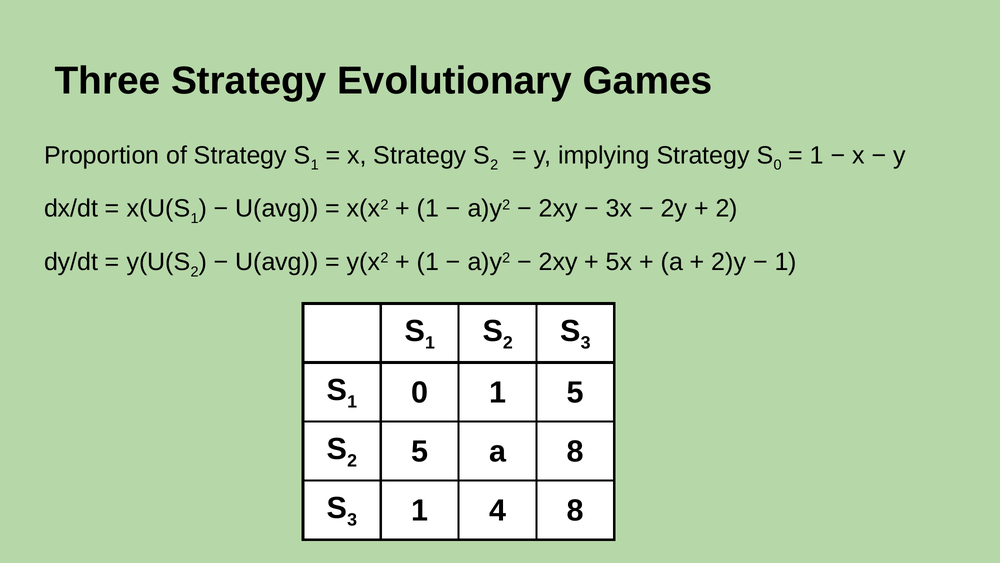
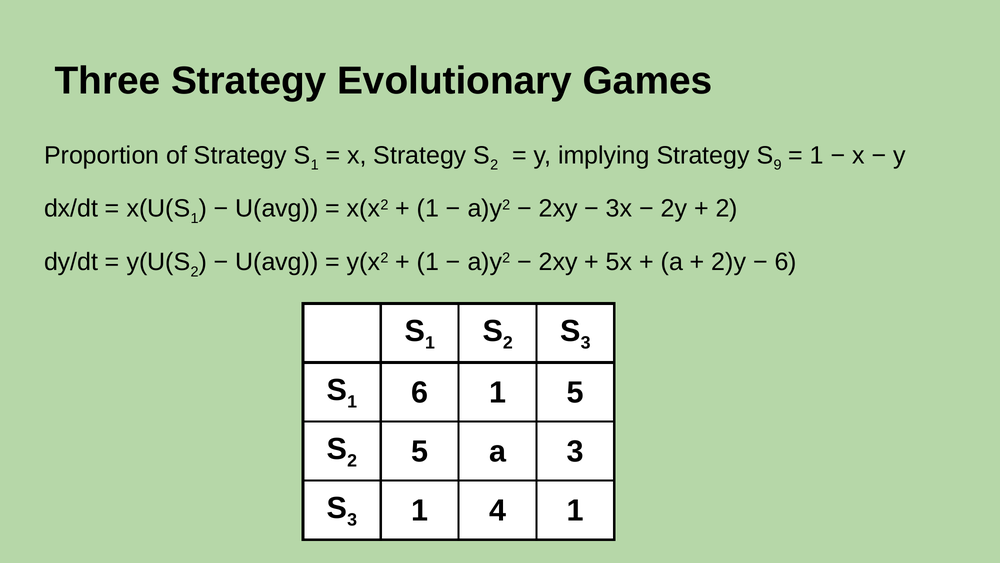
0 at (778, 165): 0 -> 9
1 at (786, 262): 1 -> 6
1 0: 0 -> 6
a 8: 8 -> 3
4 8: 8 -> 1
